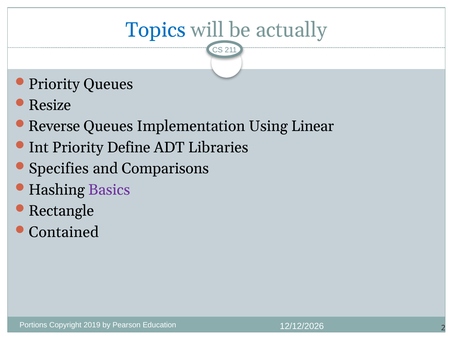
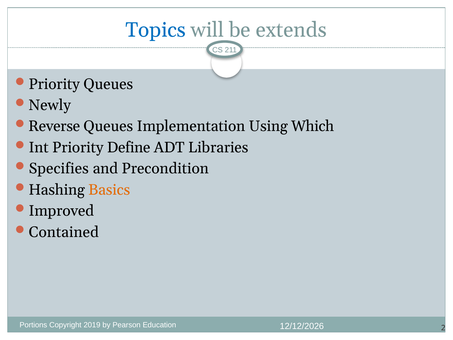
actually: actually -> extends
Resize: Resize -> Newly
Linear: Linear -> Which
Comparisons: Comparisons -> Precondition
Basics colour: purple -> orange
Rectangle: Rectangle -> Improved
